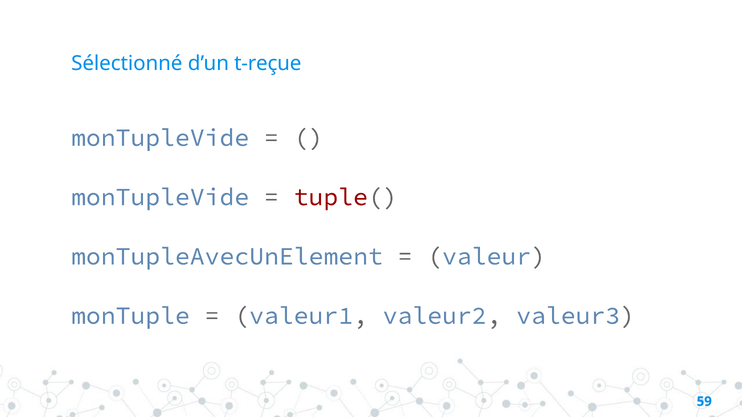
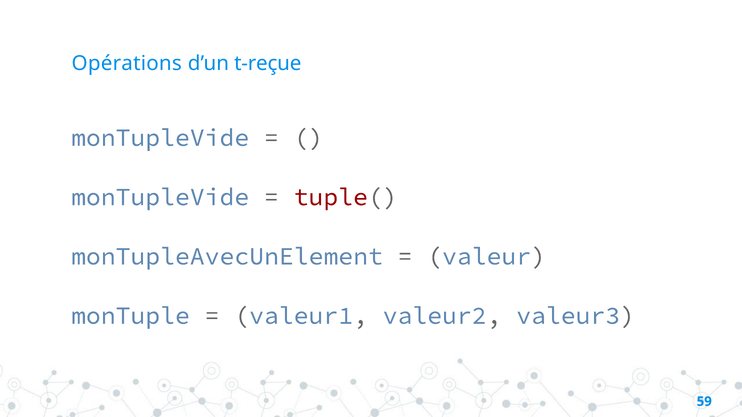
Sélectionné: Sélectionné -> Opérations
